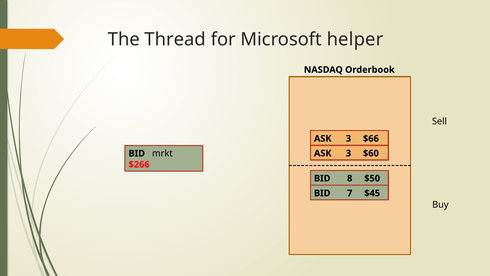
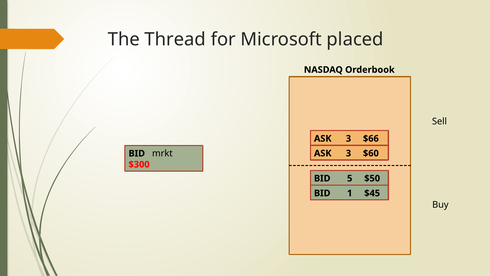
helper: helper -> placed
$266: $266 -> $300
8: 8 -> 5
7: 7 -> 1
